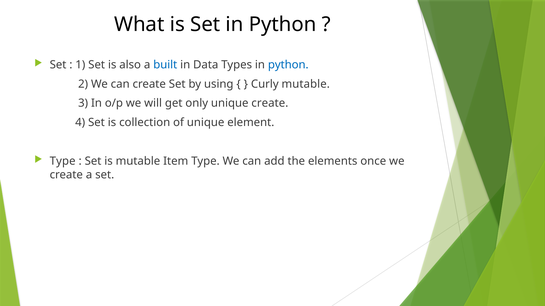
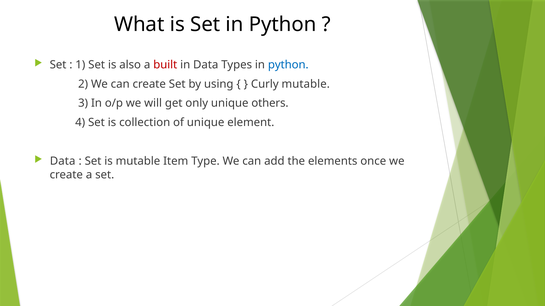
built colour: blue -> red
unique create: create -> others
Type at (63, 161): Type -> Data
